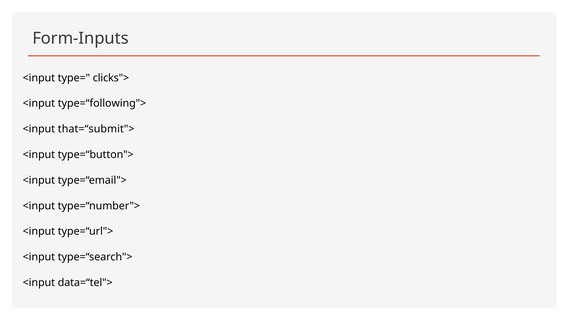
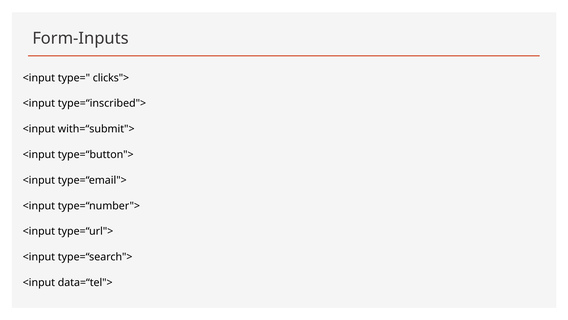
type=“following">: type=“following"> -> type=“inscribed">
that=“submit">: that=“submit"> -> with=“submit">
